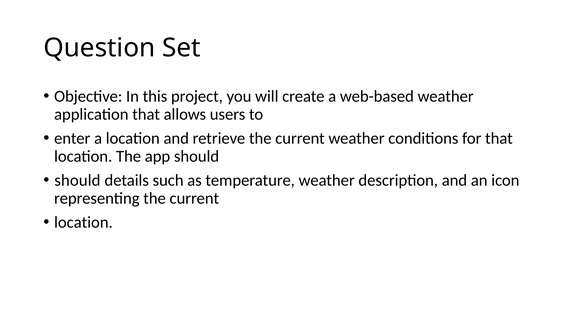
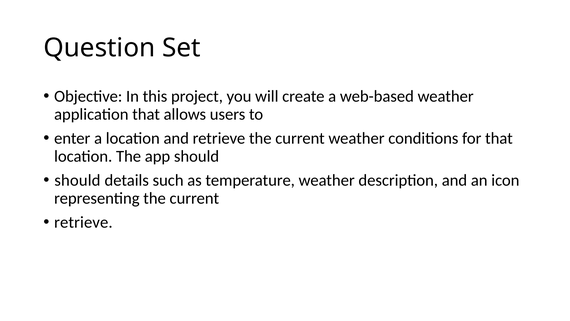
location at (83, 222): location -> retrieve
